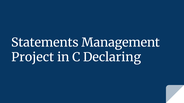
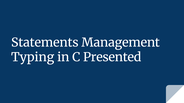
Project: Project -> Typing
Declaring: Declaring -> Presented
